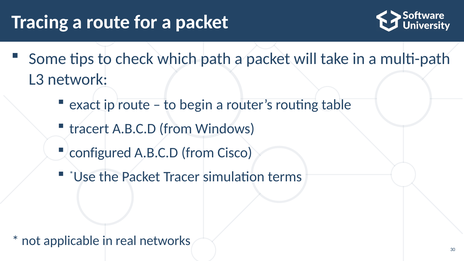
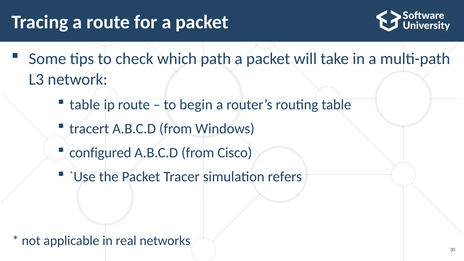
exact at (85, 105): exact -> table
terms: terms -> refers
